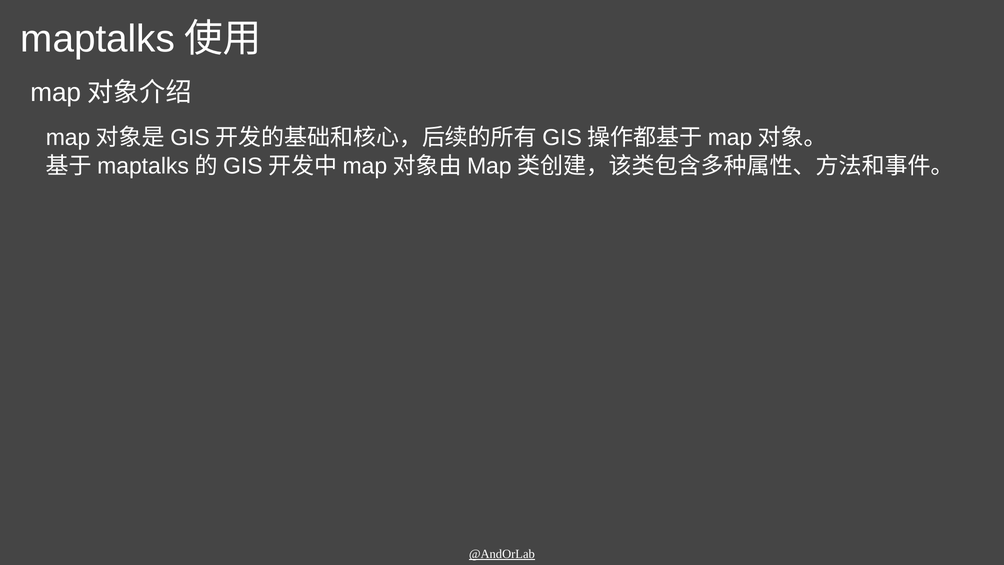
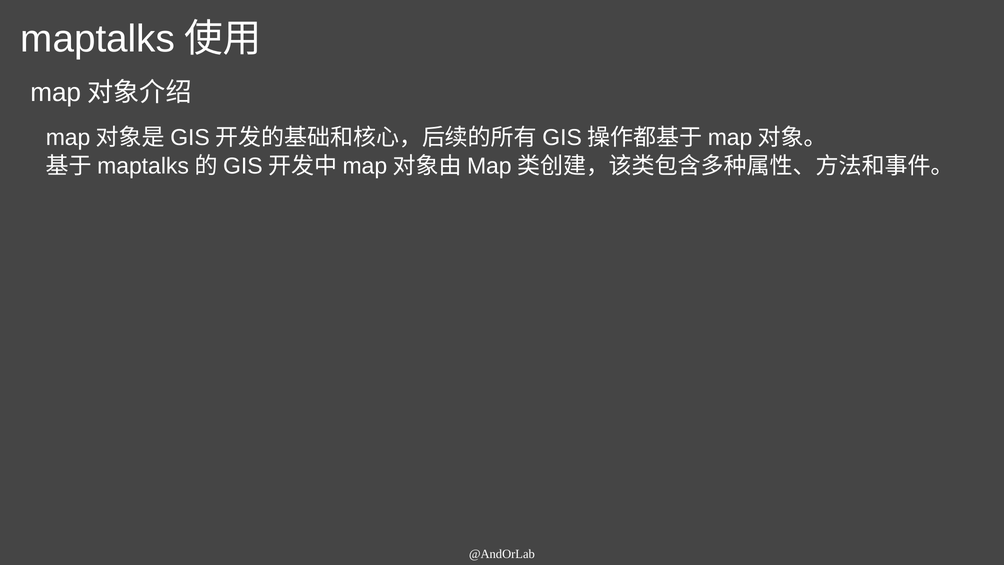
@AndOrLab underline: present -> none
